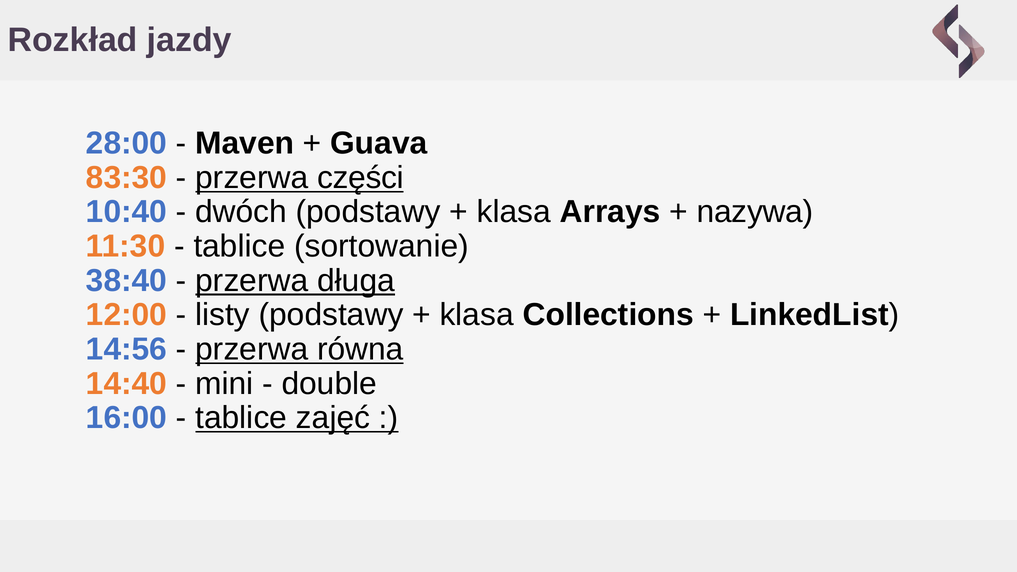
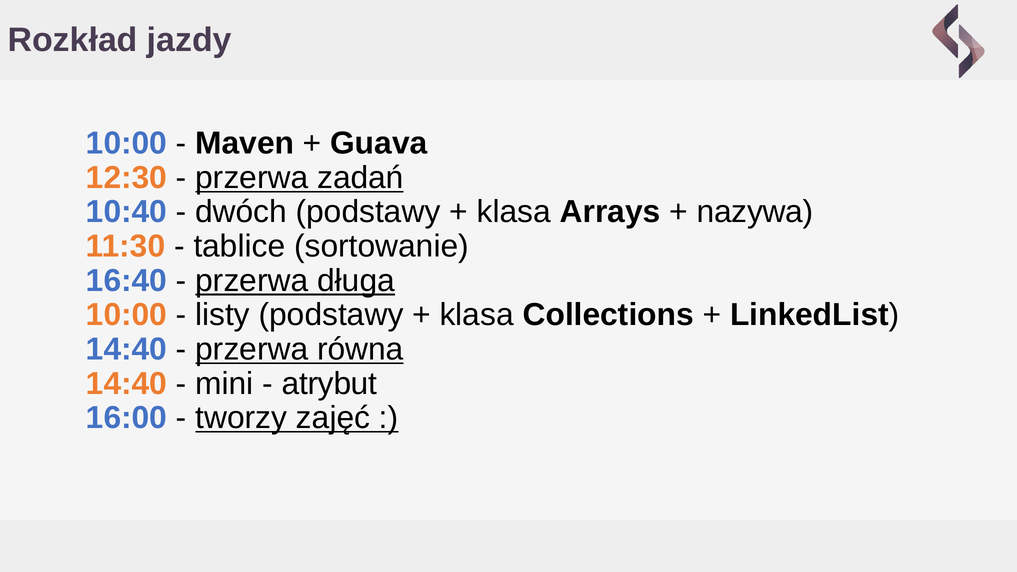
28:00 at (126, 143): 28:00 -> 10:00
83:30: 83:30 -> 12:30
części: części -> zadań
38:40: 38:40 -> 16:40
12:00 at (126, 315): 12:00 -> 10:00
14:56 at (126, 349): 14:56 -> 14:40
double: double -> atrybut
tablice at (241, 418): tablice -> tworzy
